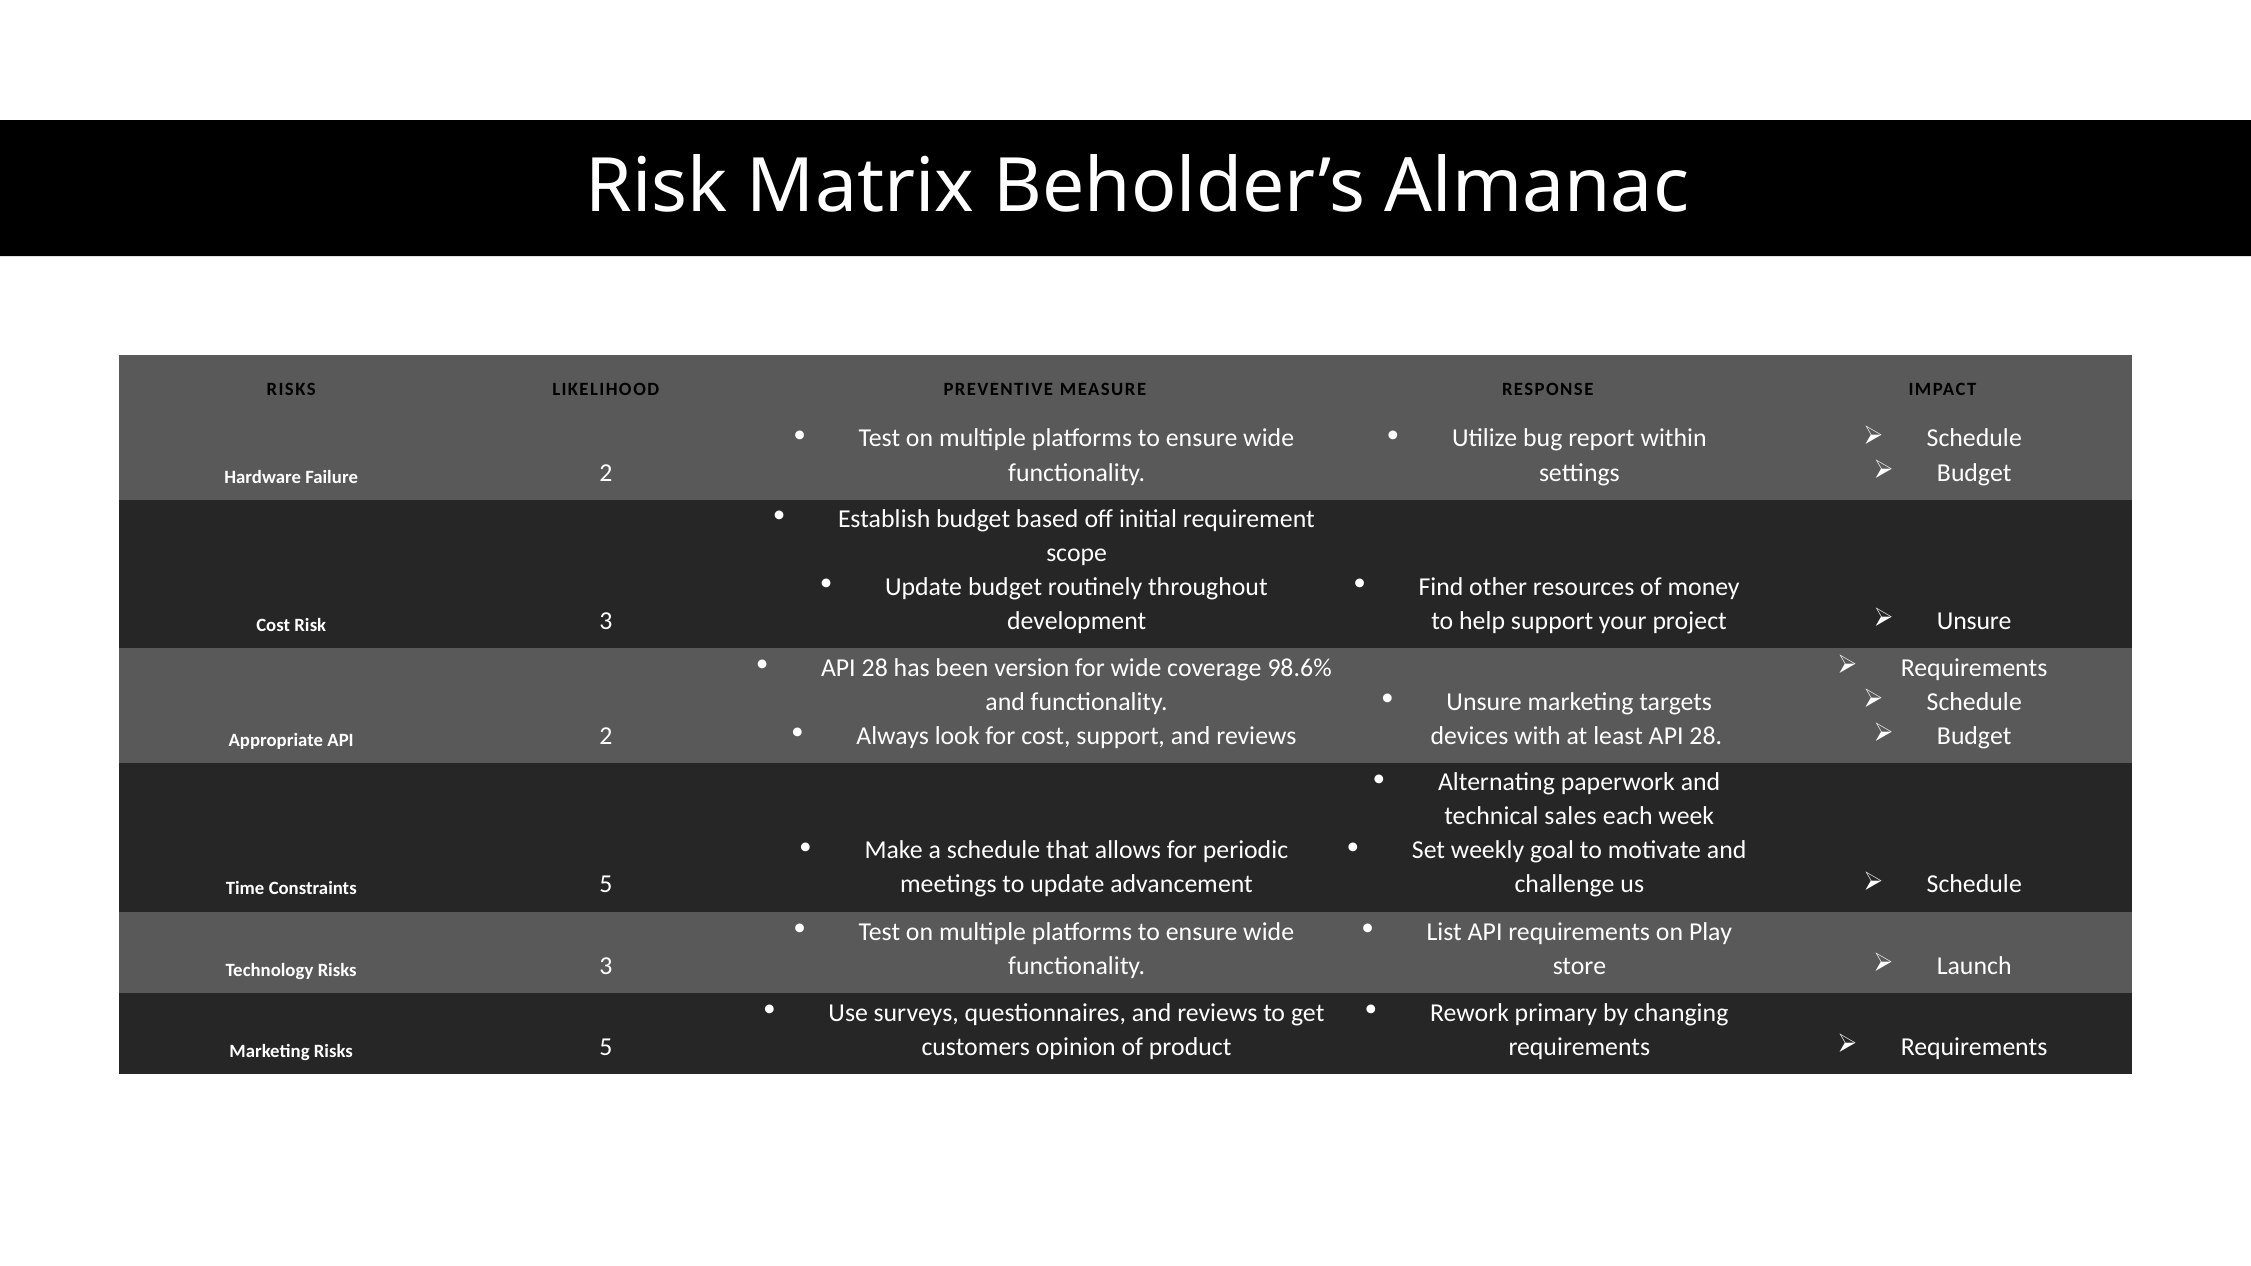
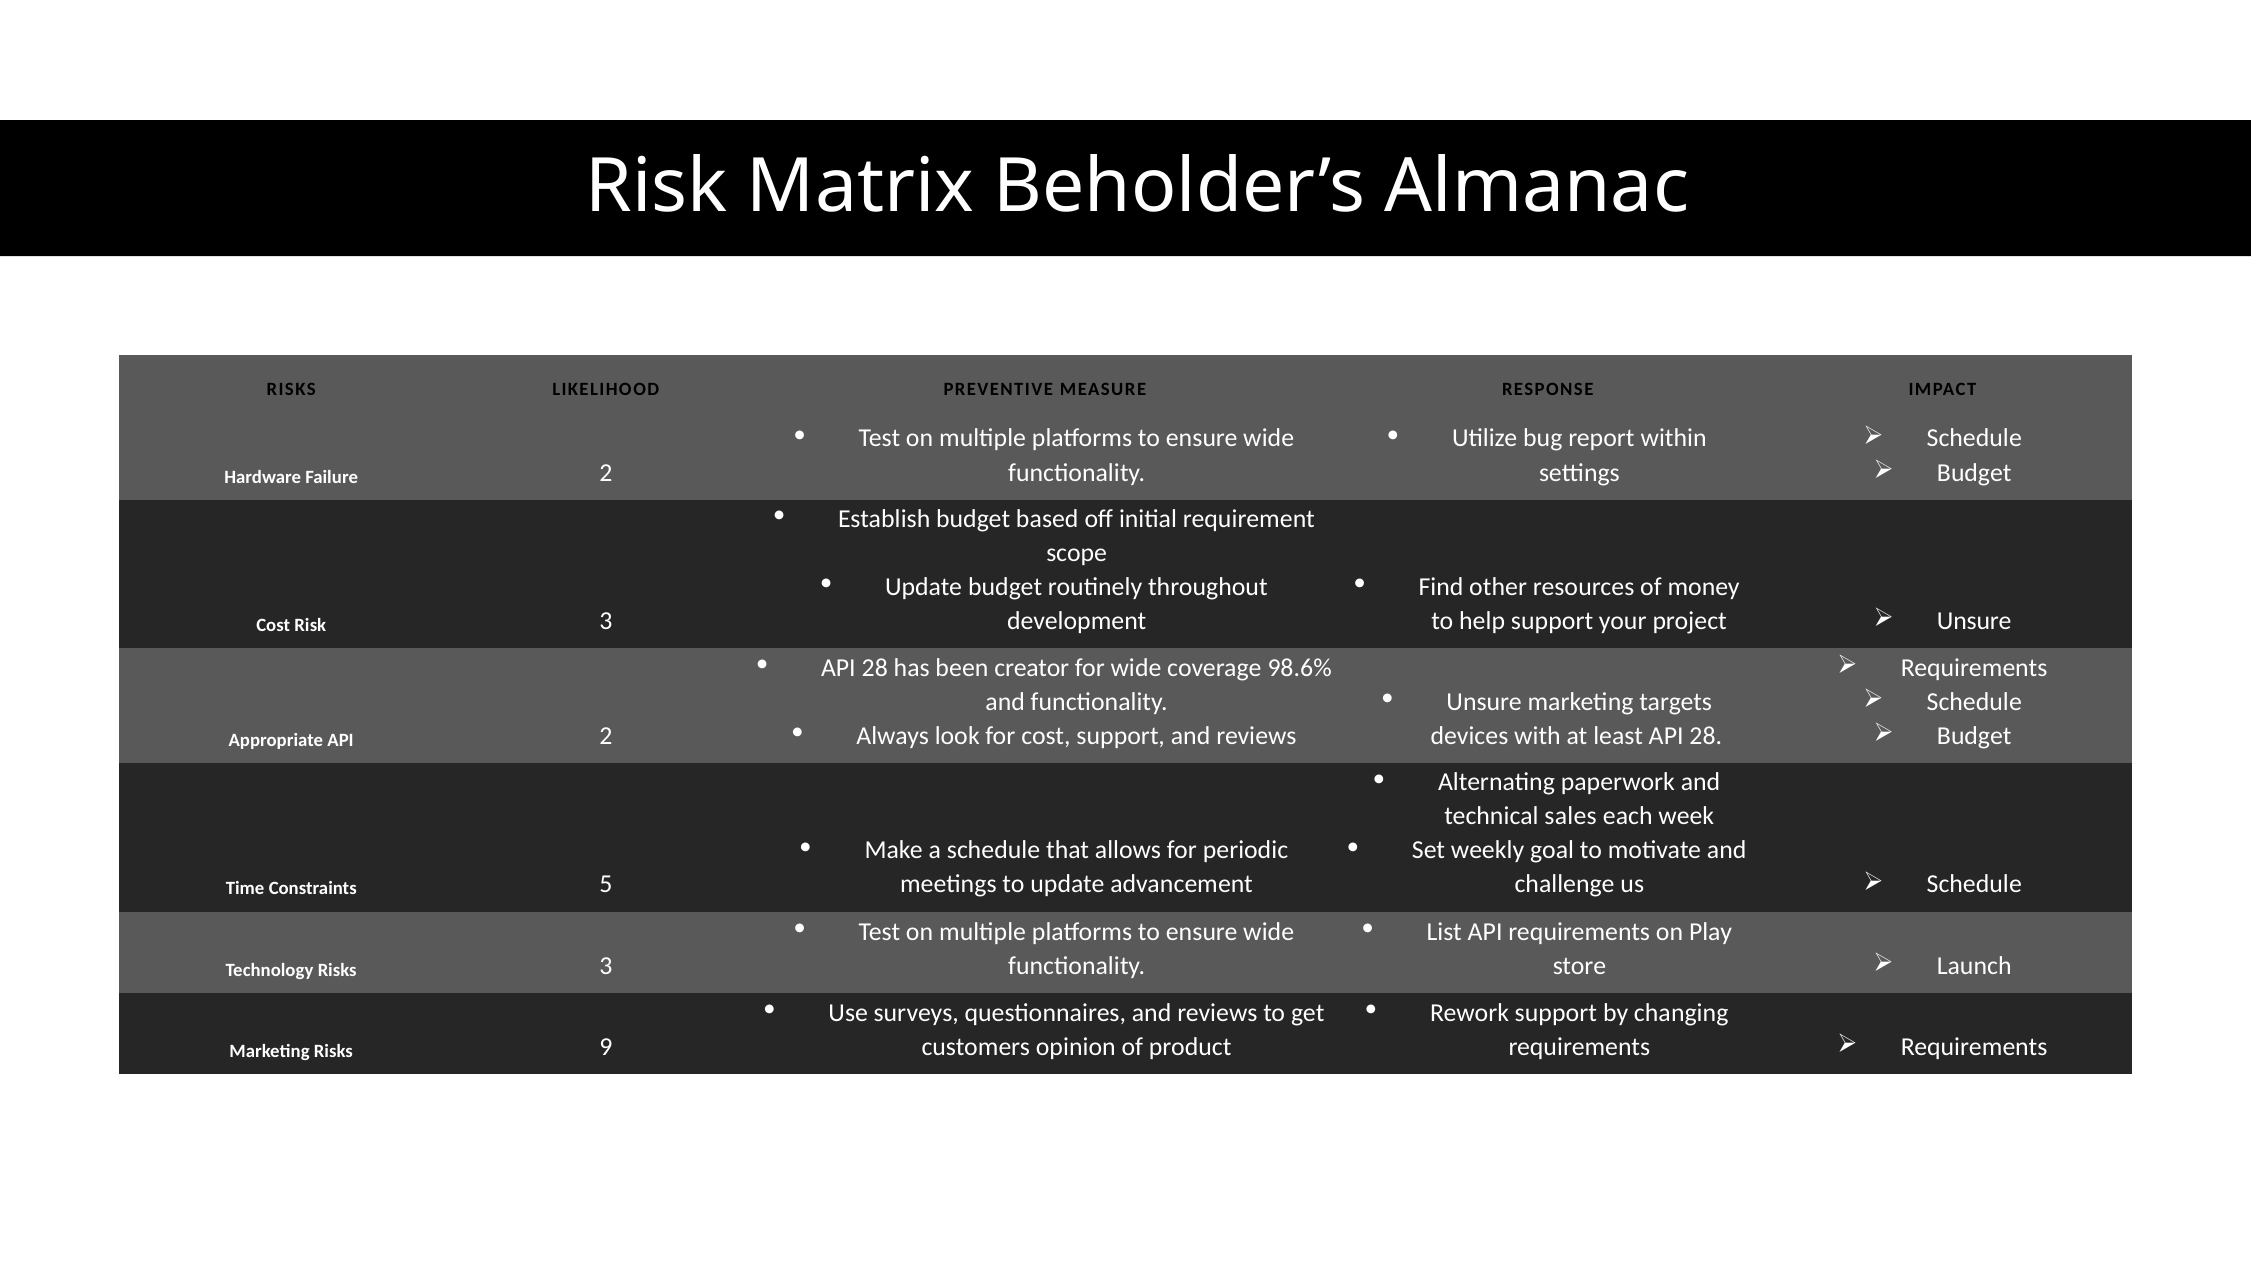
version: version -> creator
Rework primary: primary -> support
Risks 5: 5 -> 9
